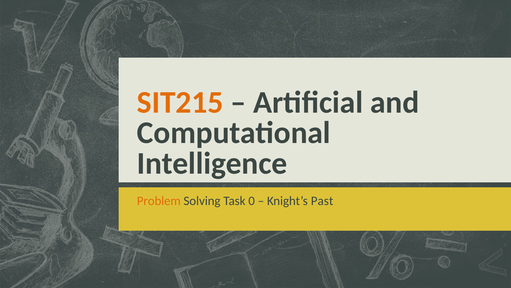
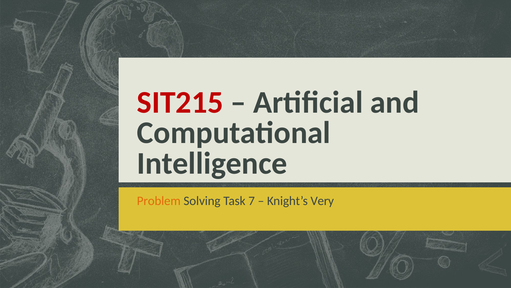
SIT215 colour: orange -> red
0: 0 -> 7
Past: Past -> Very
